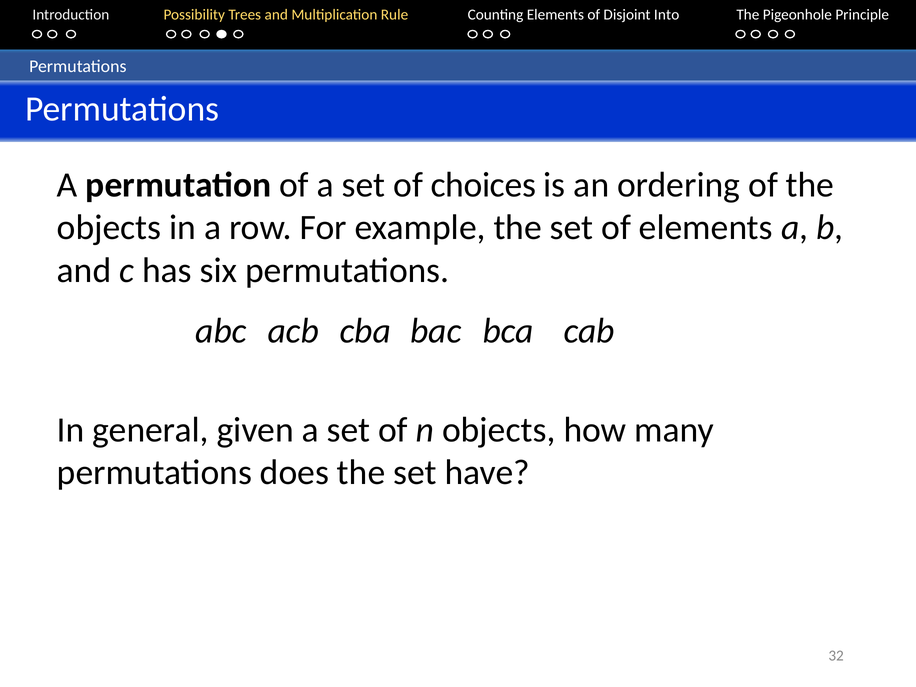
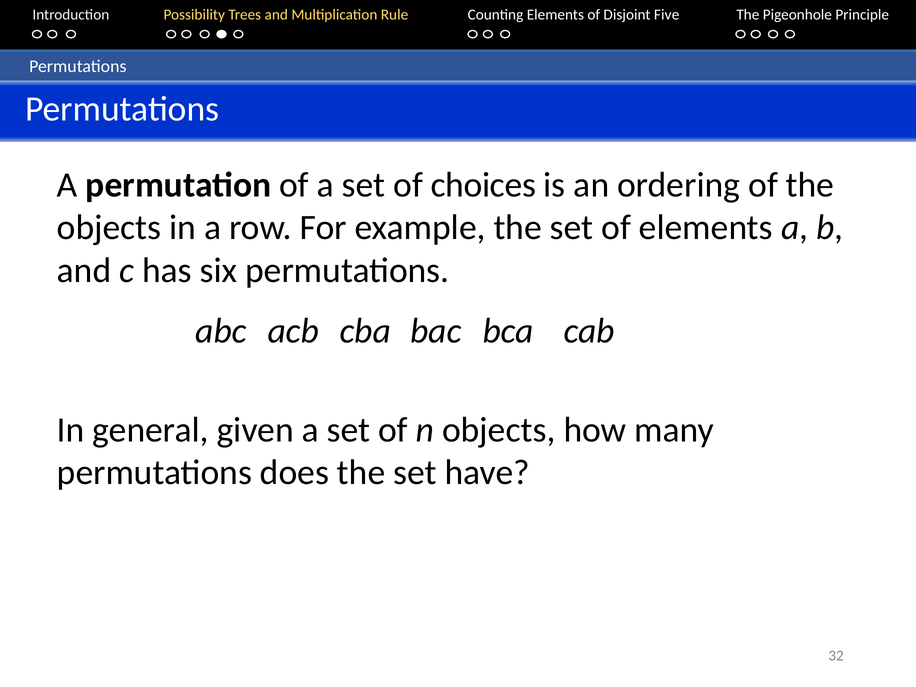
Into: Into -> Five
